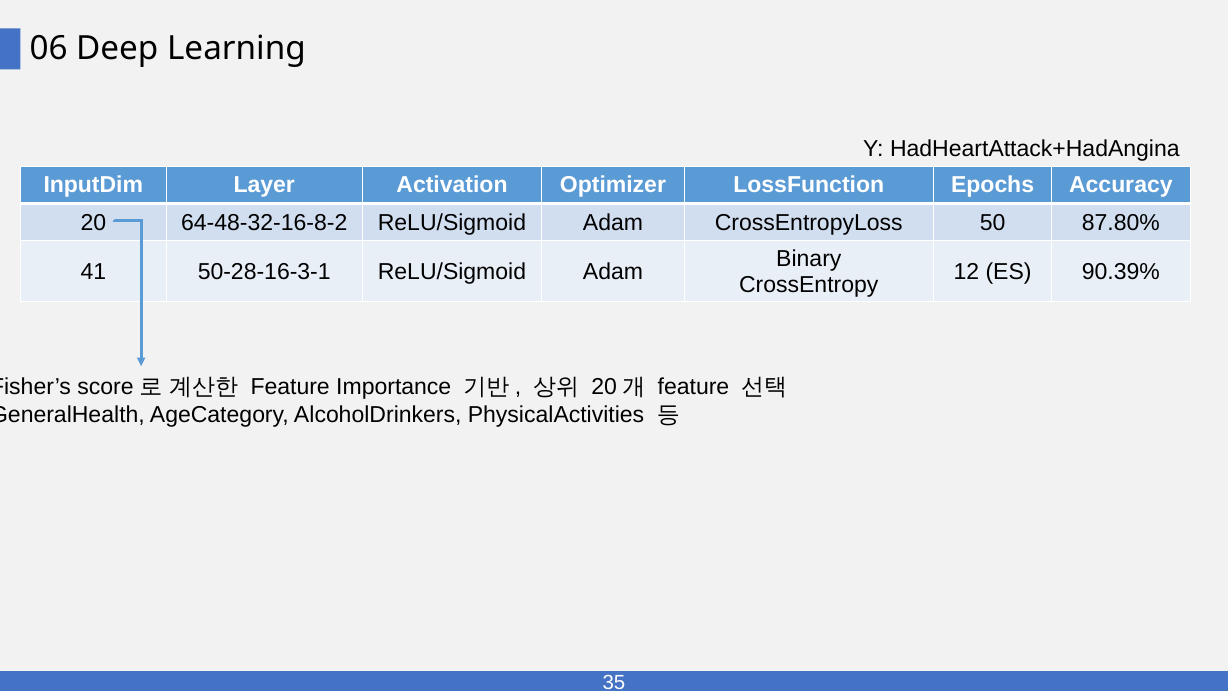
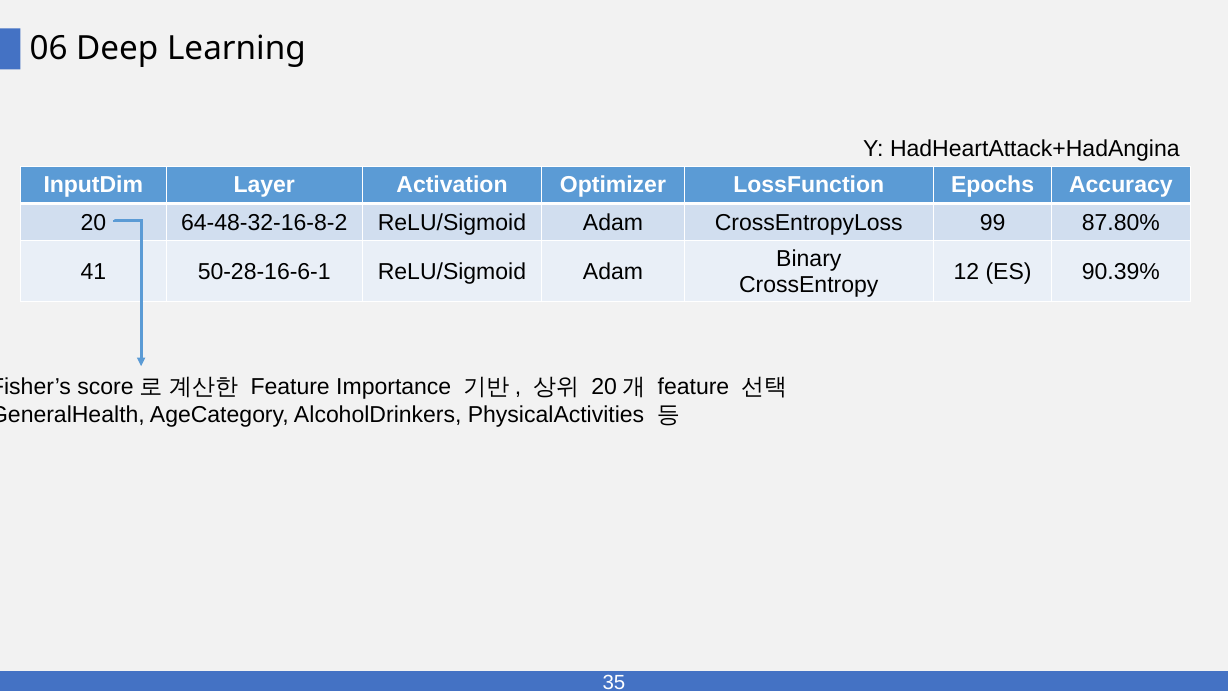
50: 50 -> 99
50-28-16-3-1: 50-28-16-3-1 -> 50-28-16-6-1
